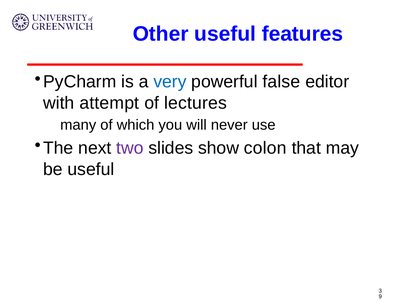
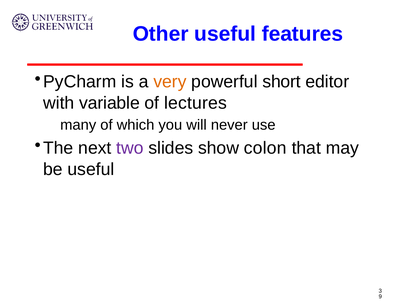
very colour: blue -> orange
false: false -> short
attempt: attempt -> variable
